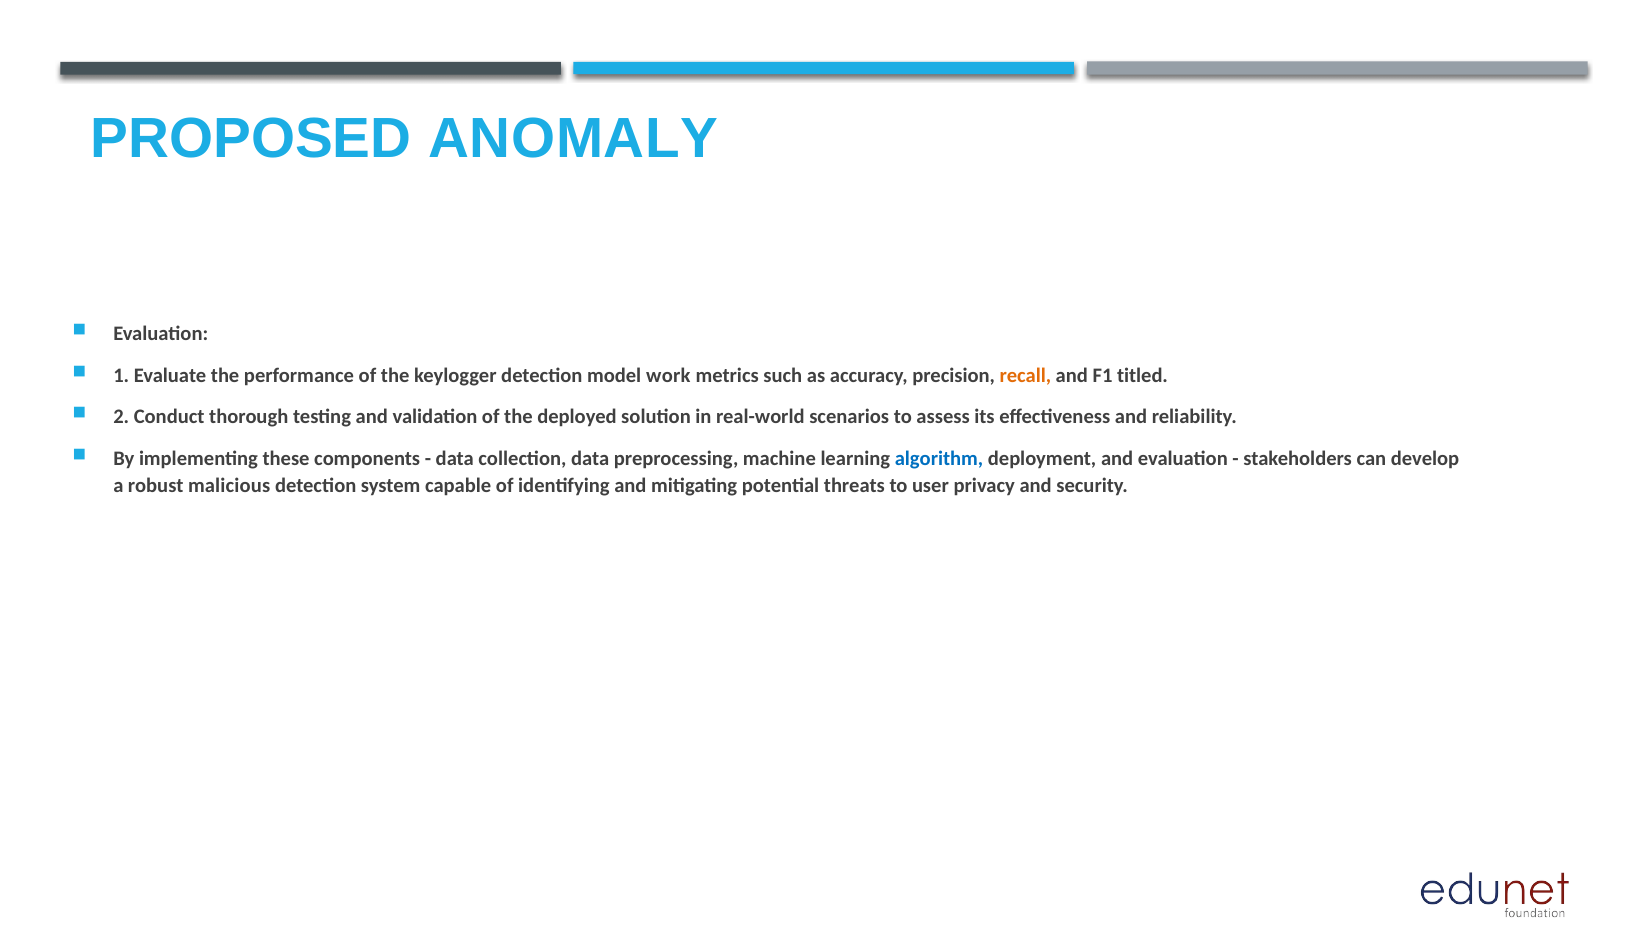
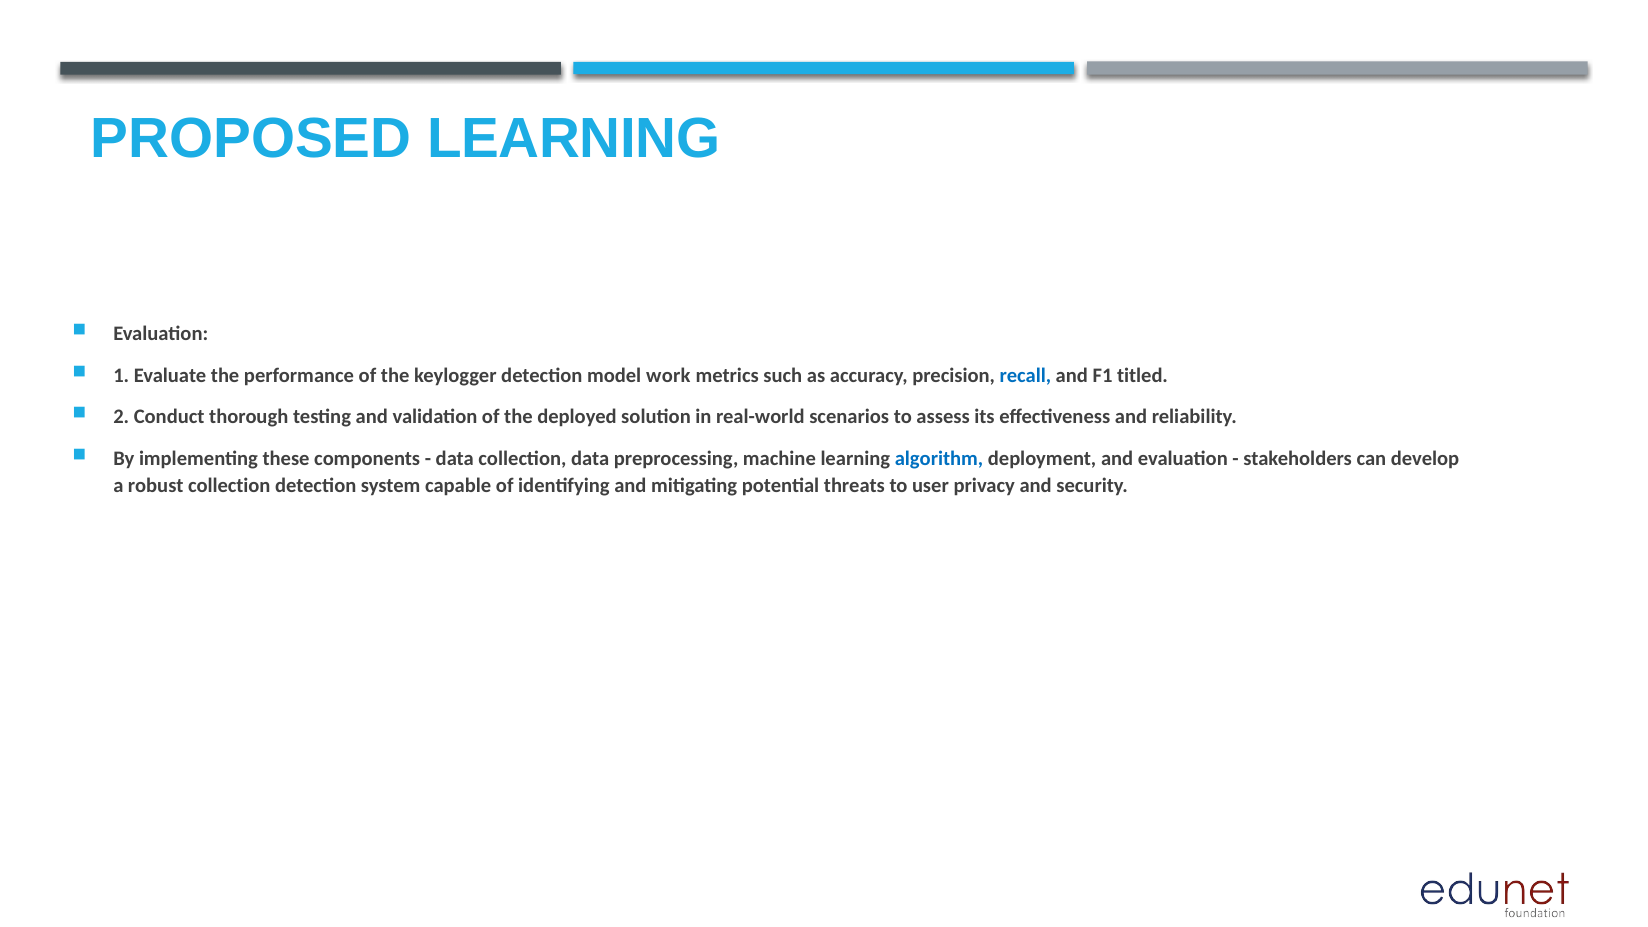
PROPOSED ANOMALY: ANOMALY -> LEARNING
recall colour: orange -> blue
robust malicious: malicious -> collection
